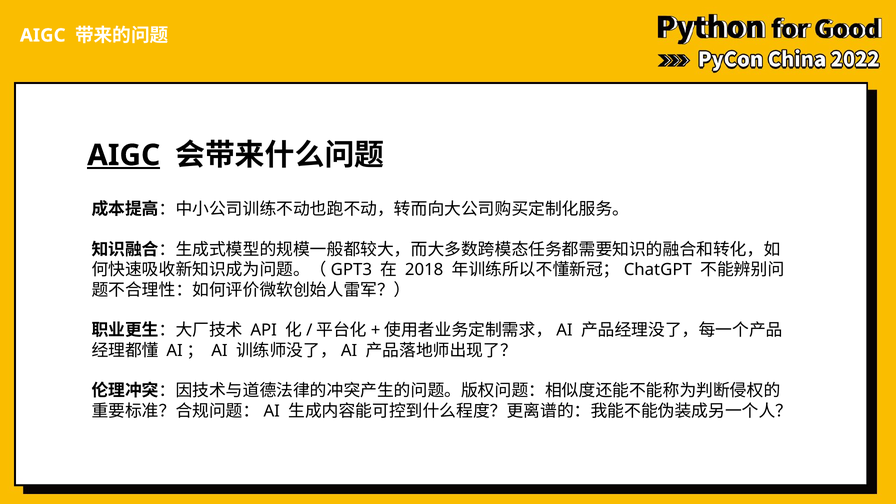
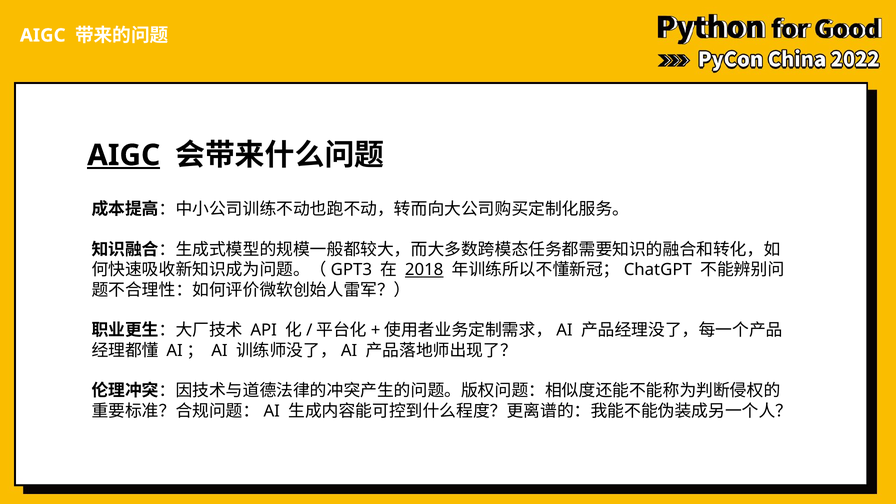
2018 underline: none -> present
